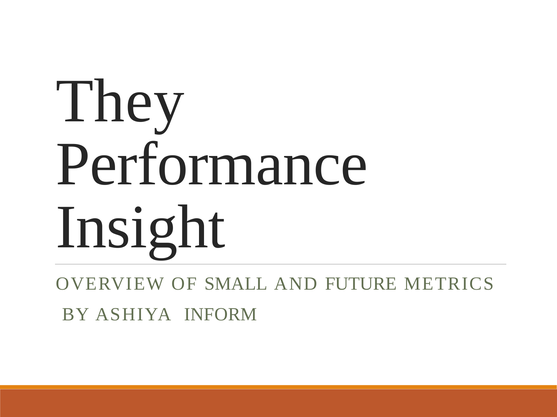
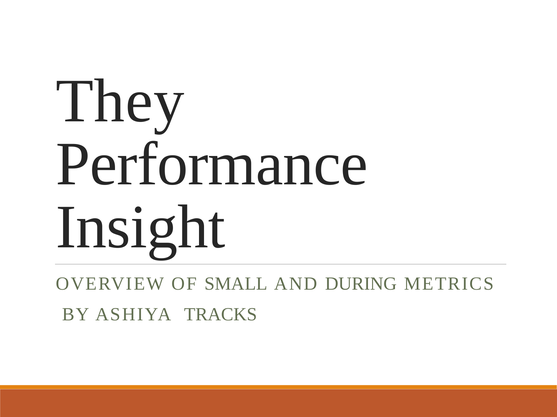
FUTURE: FUTURE -> DURING
INFORM: INFORM -> TRACKS
